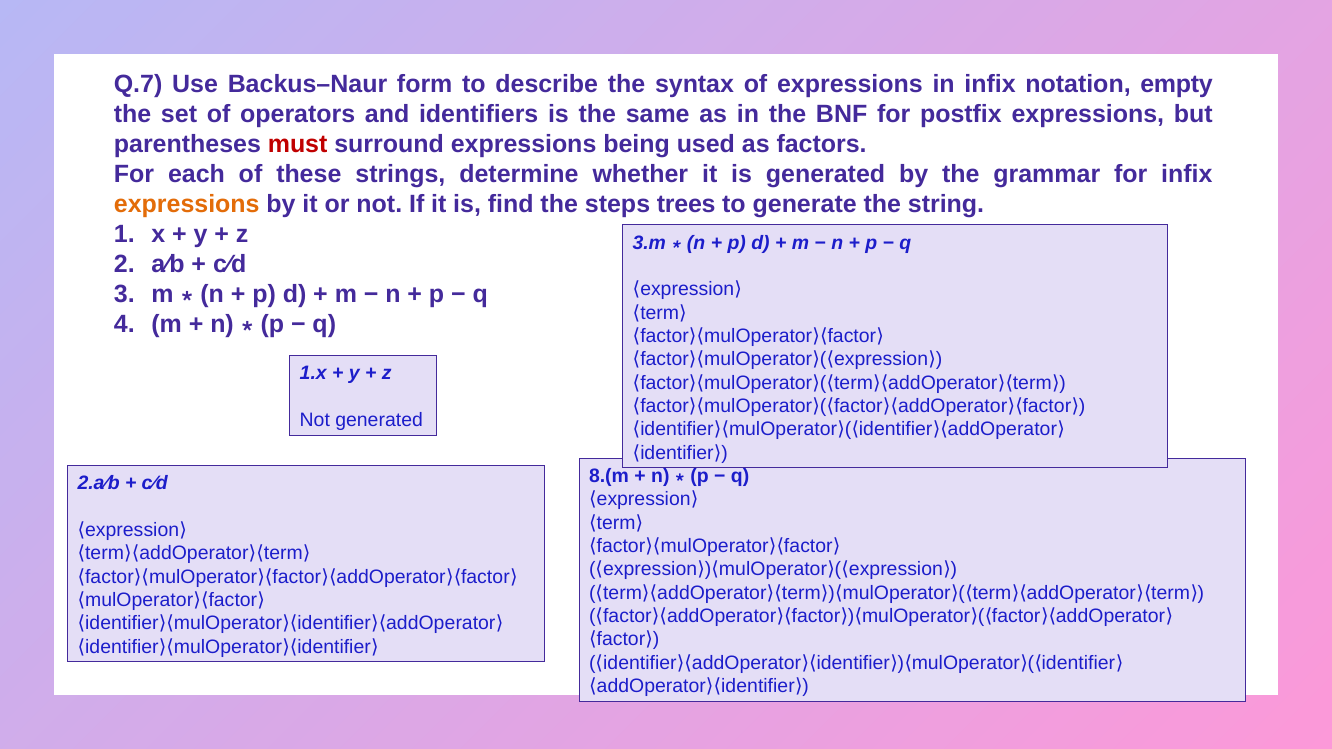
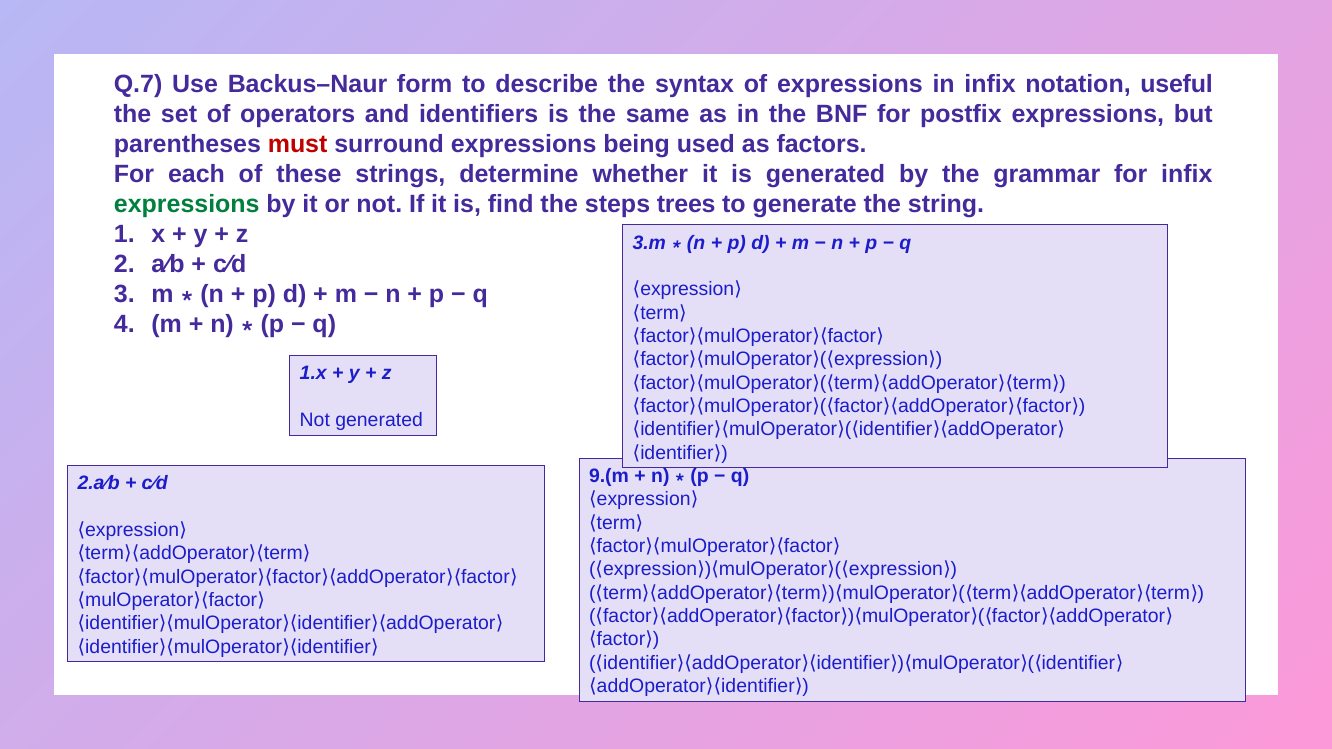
empty: empty -> useful
expressions at (187, 204) colour: orange -> green
8.(m: 8.(m -> 9.(m
